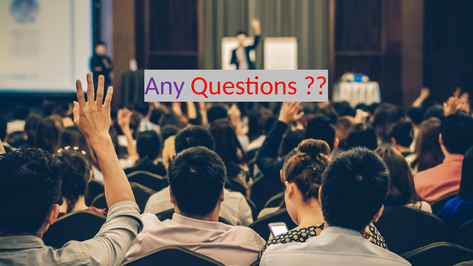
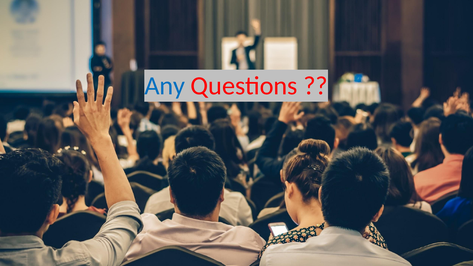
Any at (165, 86) colour: purple -> blue
